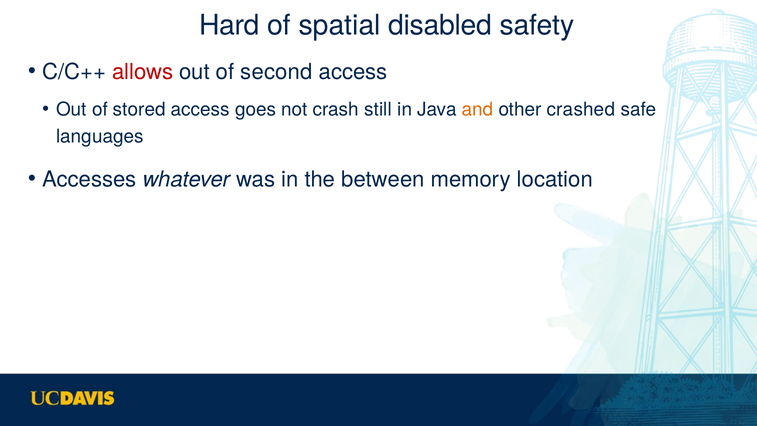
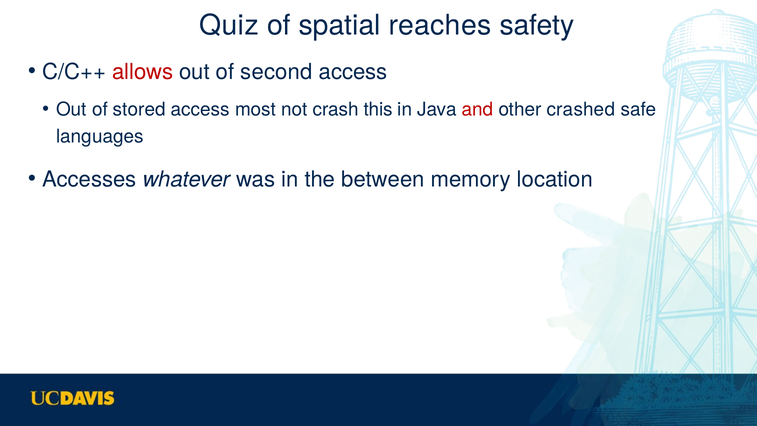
Hard: Hard -> Quiz
disabled: disabled -> reaches
goes: goes -> most
still: still -> this
and colour: orange -> red
